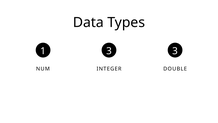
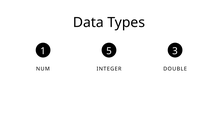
1 3: 3 -> 5
